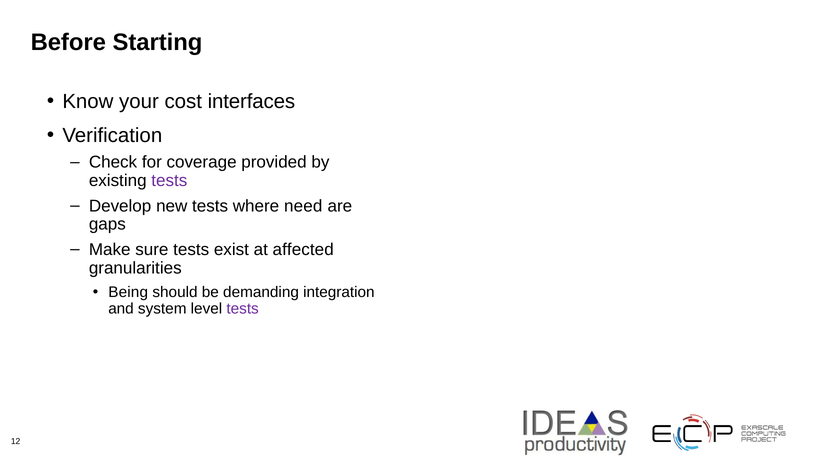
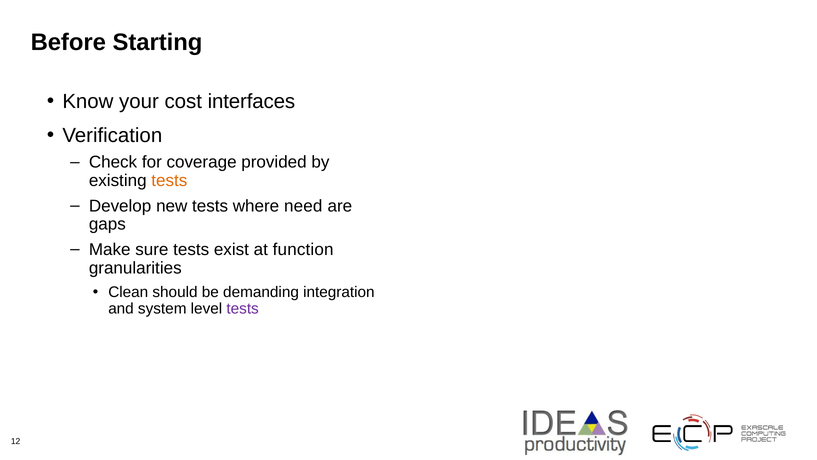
tests at (169, 181) colour: purple -> orange
affected: affected -> function
Being: Being -> Clean
